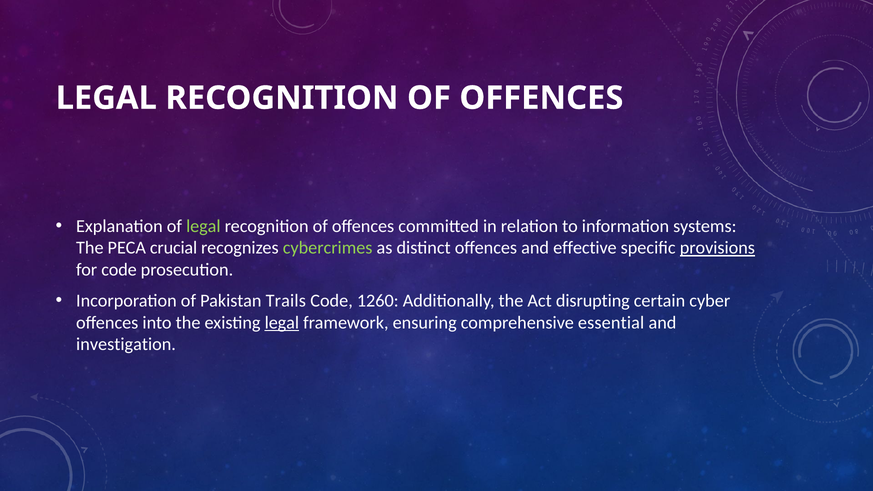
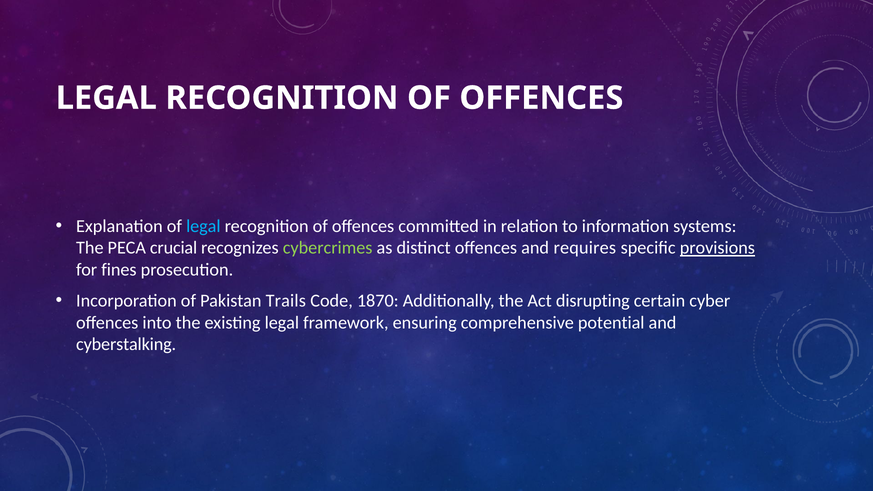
legal at (203, 226) colour: light green -> light blue
effective: effective -> requires
for code: code -> fines
1260: 1260 -> 1870
legal at (282, 323) underline: present -> none
essential: essential -> potential
investigation: investigation -> cyberstalking
